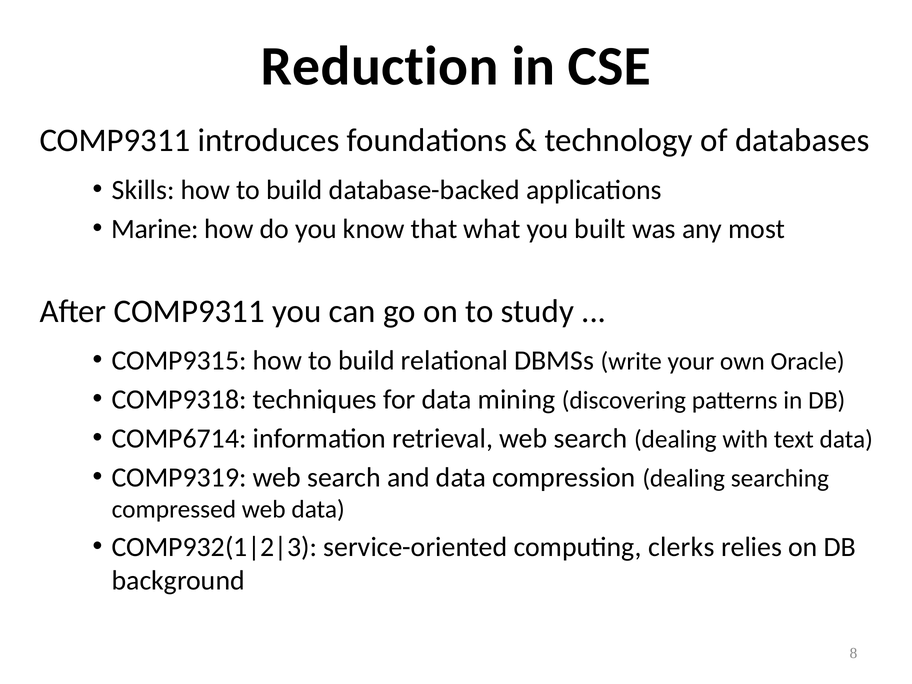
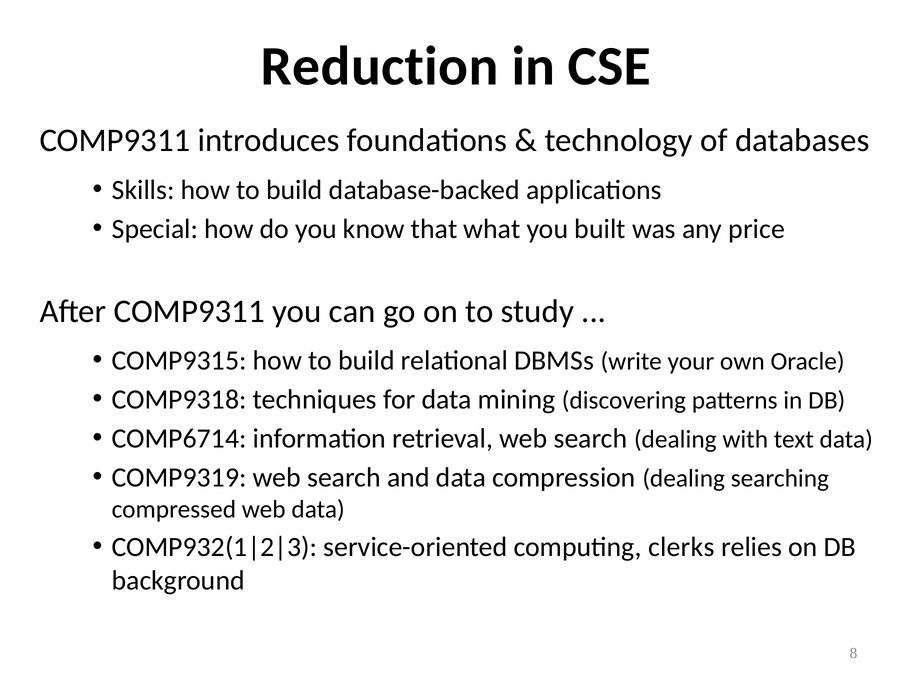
Marine: Marine -> Special
most: most -> price
